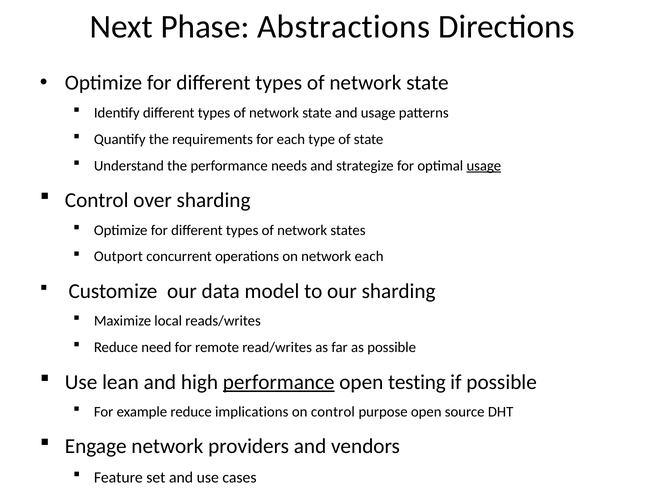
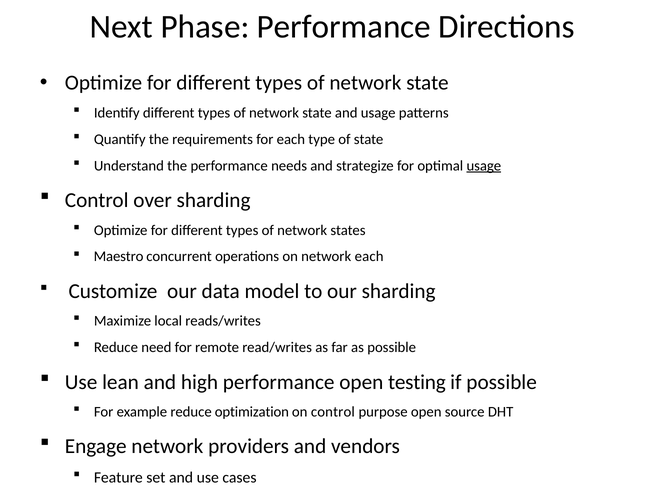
Phase Abstractions: Abstractions -> Performance
Outport: Outport -> Maestro
performance at (279, 382) underline: present -> none
implications: implications -> optimization
